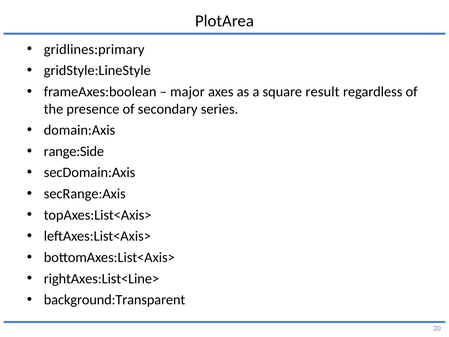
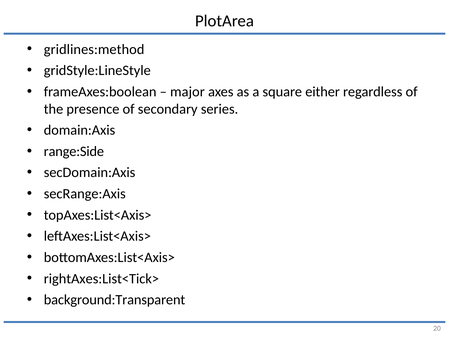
gridlines:primary: gridlines:primary -> gridlines:method
result: result -> either
rightAxes:List<Line>: rightAxes:List<Line> -> rightAxes:List<Tick>
